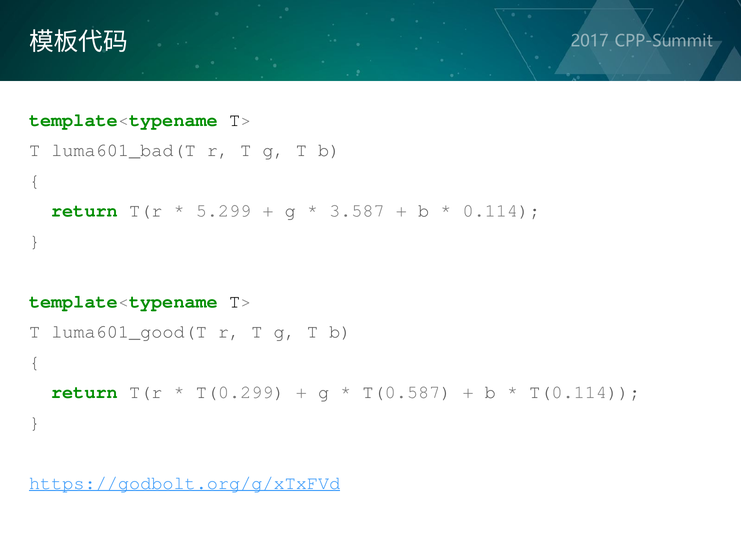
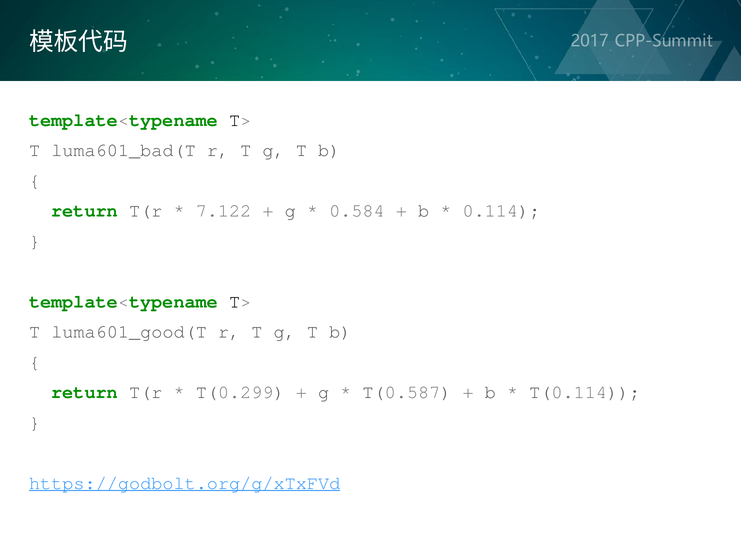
5.299: 5.299 -> 7.122
3.587: 3.587 -> 0.584
